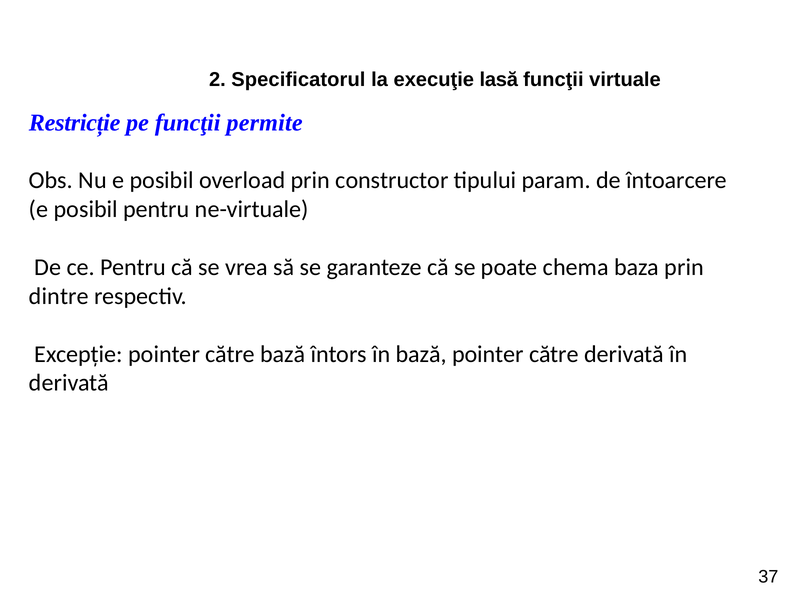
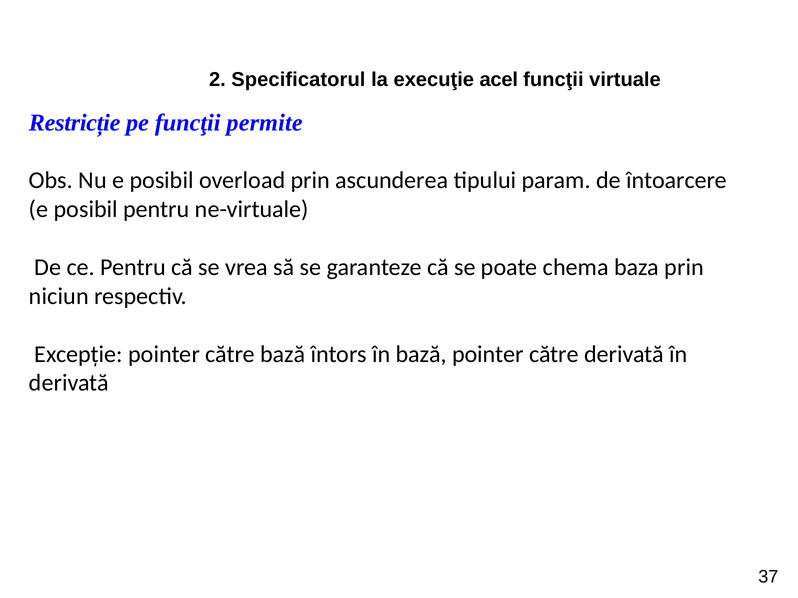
lasă: lasă -> acel
constructor: constructor -> ascunderea
dintre: dintre -> niciun
